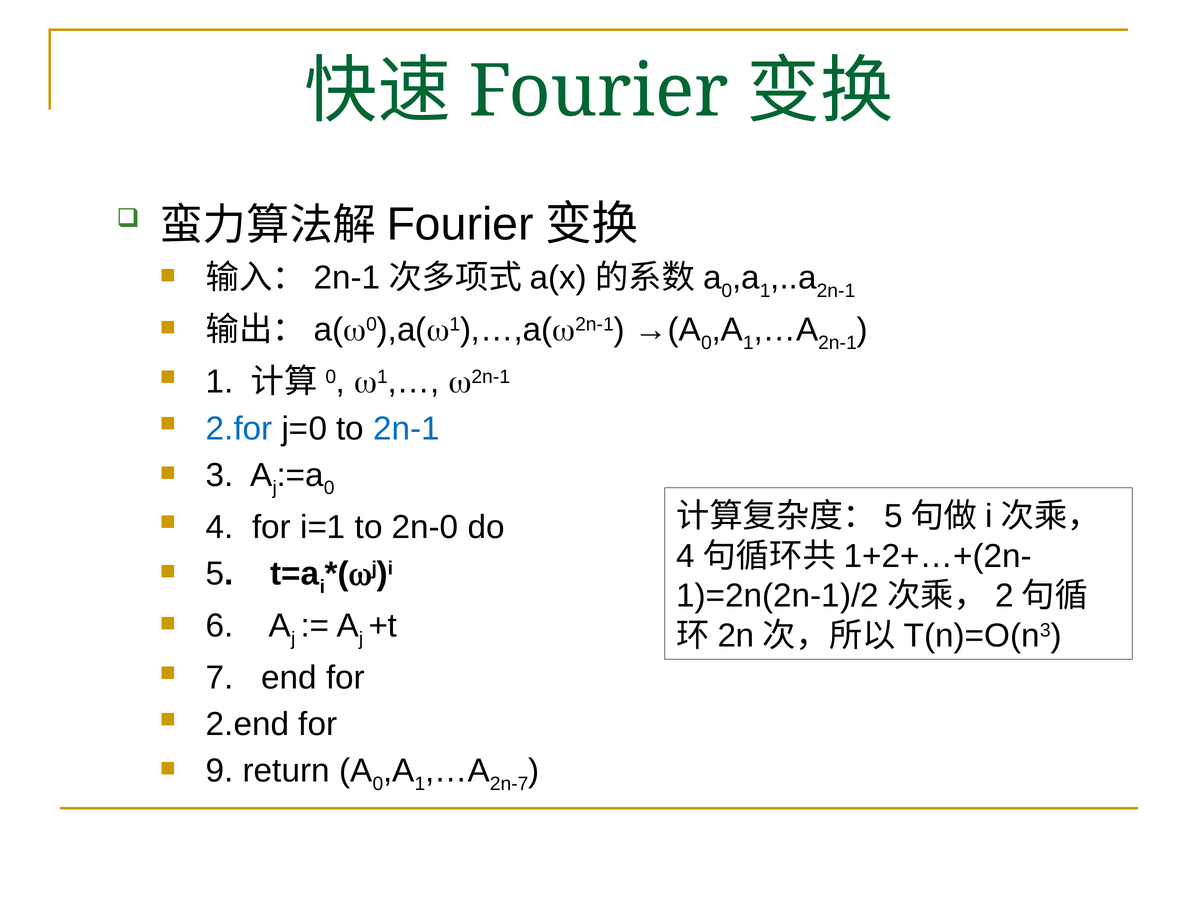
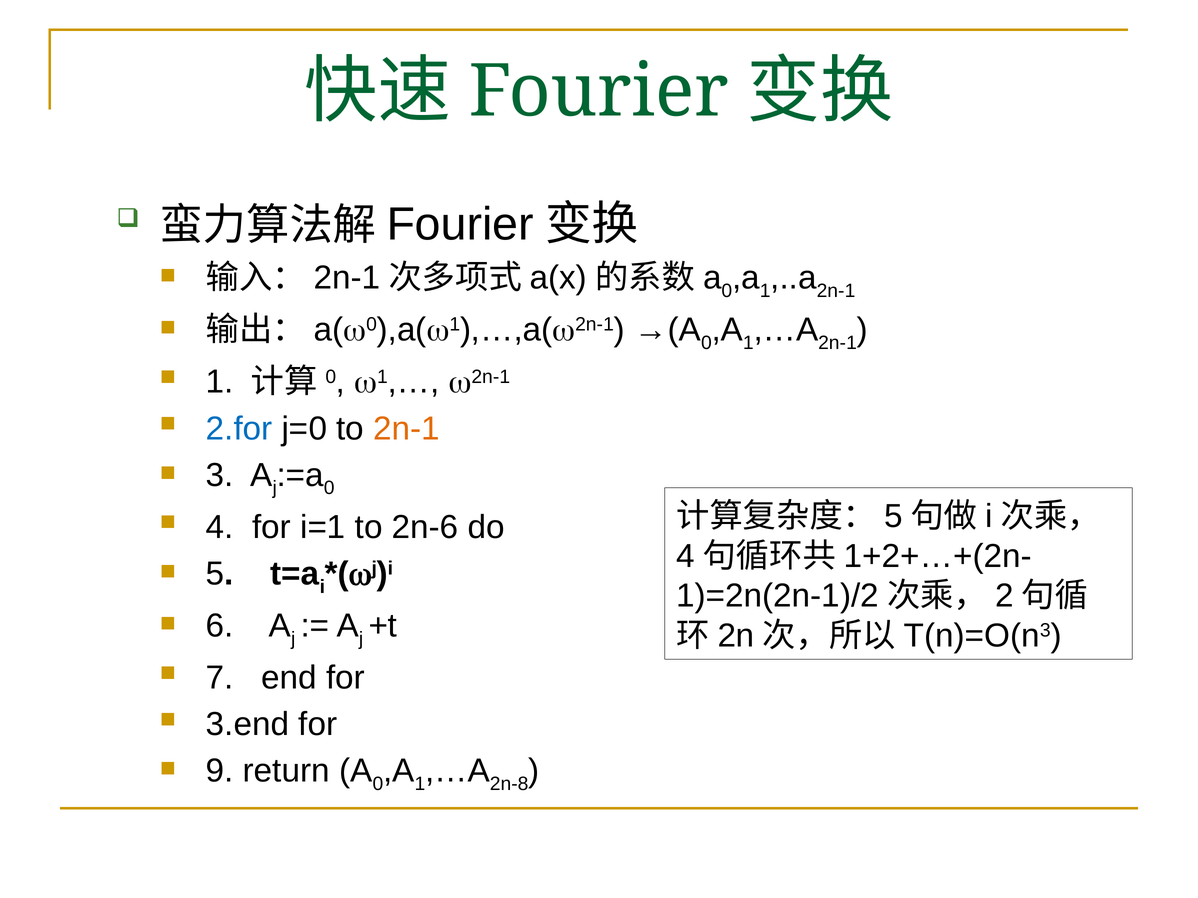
2n-1 at (407, 429) colour: blue -> orange
2n-0: 2n-0 -> 2n-6
2.end: 2.end -> 3.end
2n-7: 2n-7 -> 2n-8
